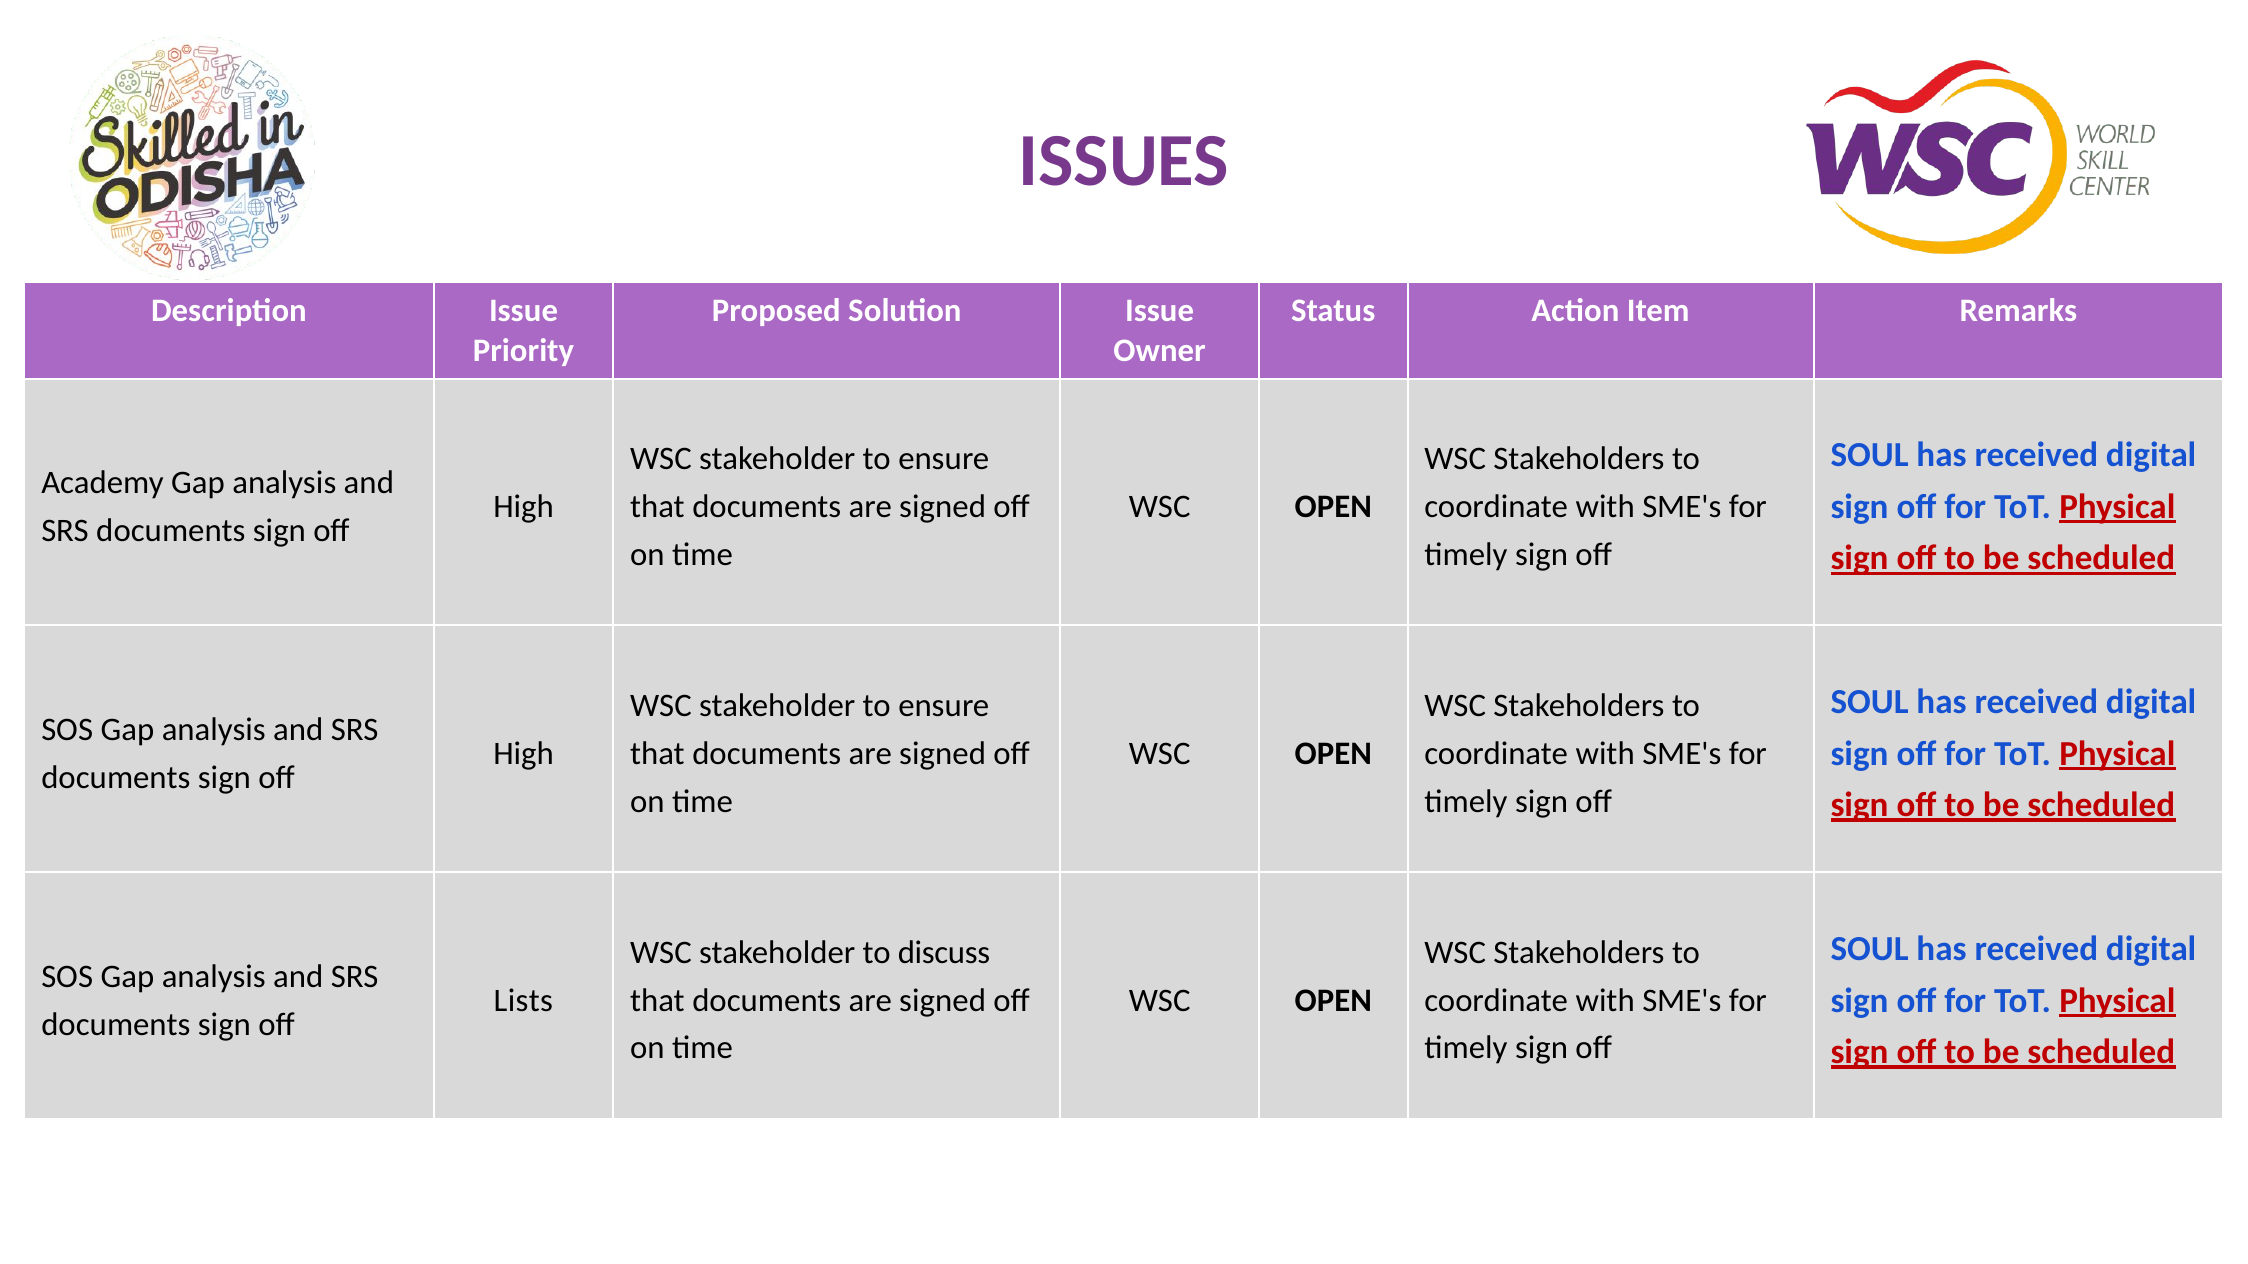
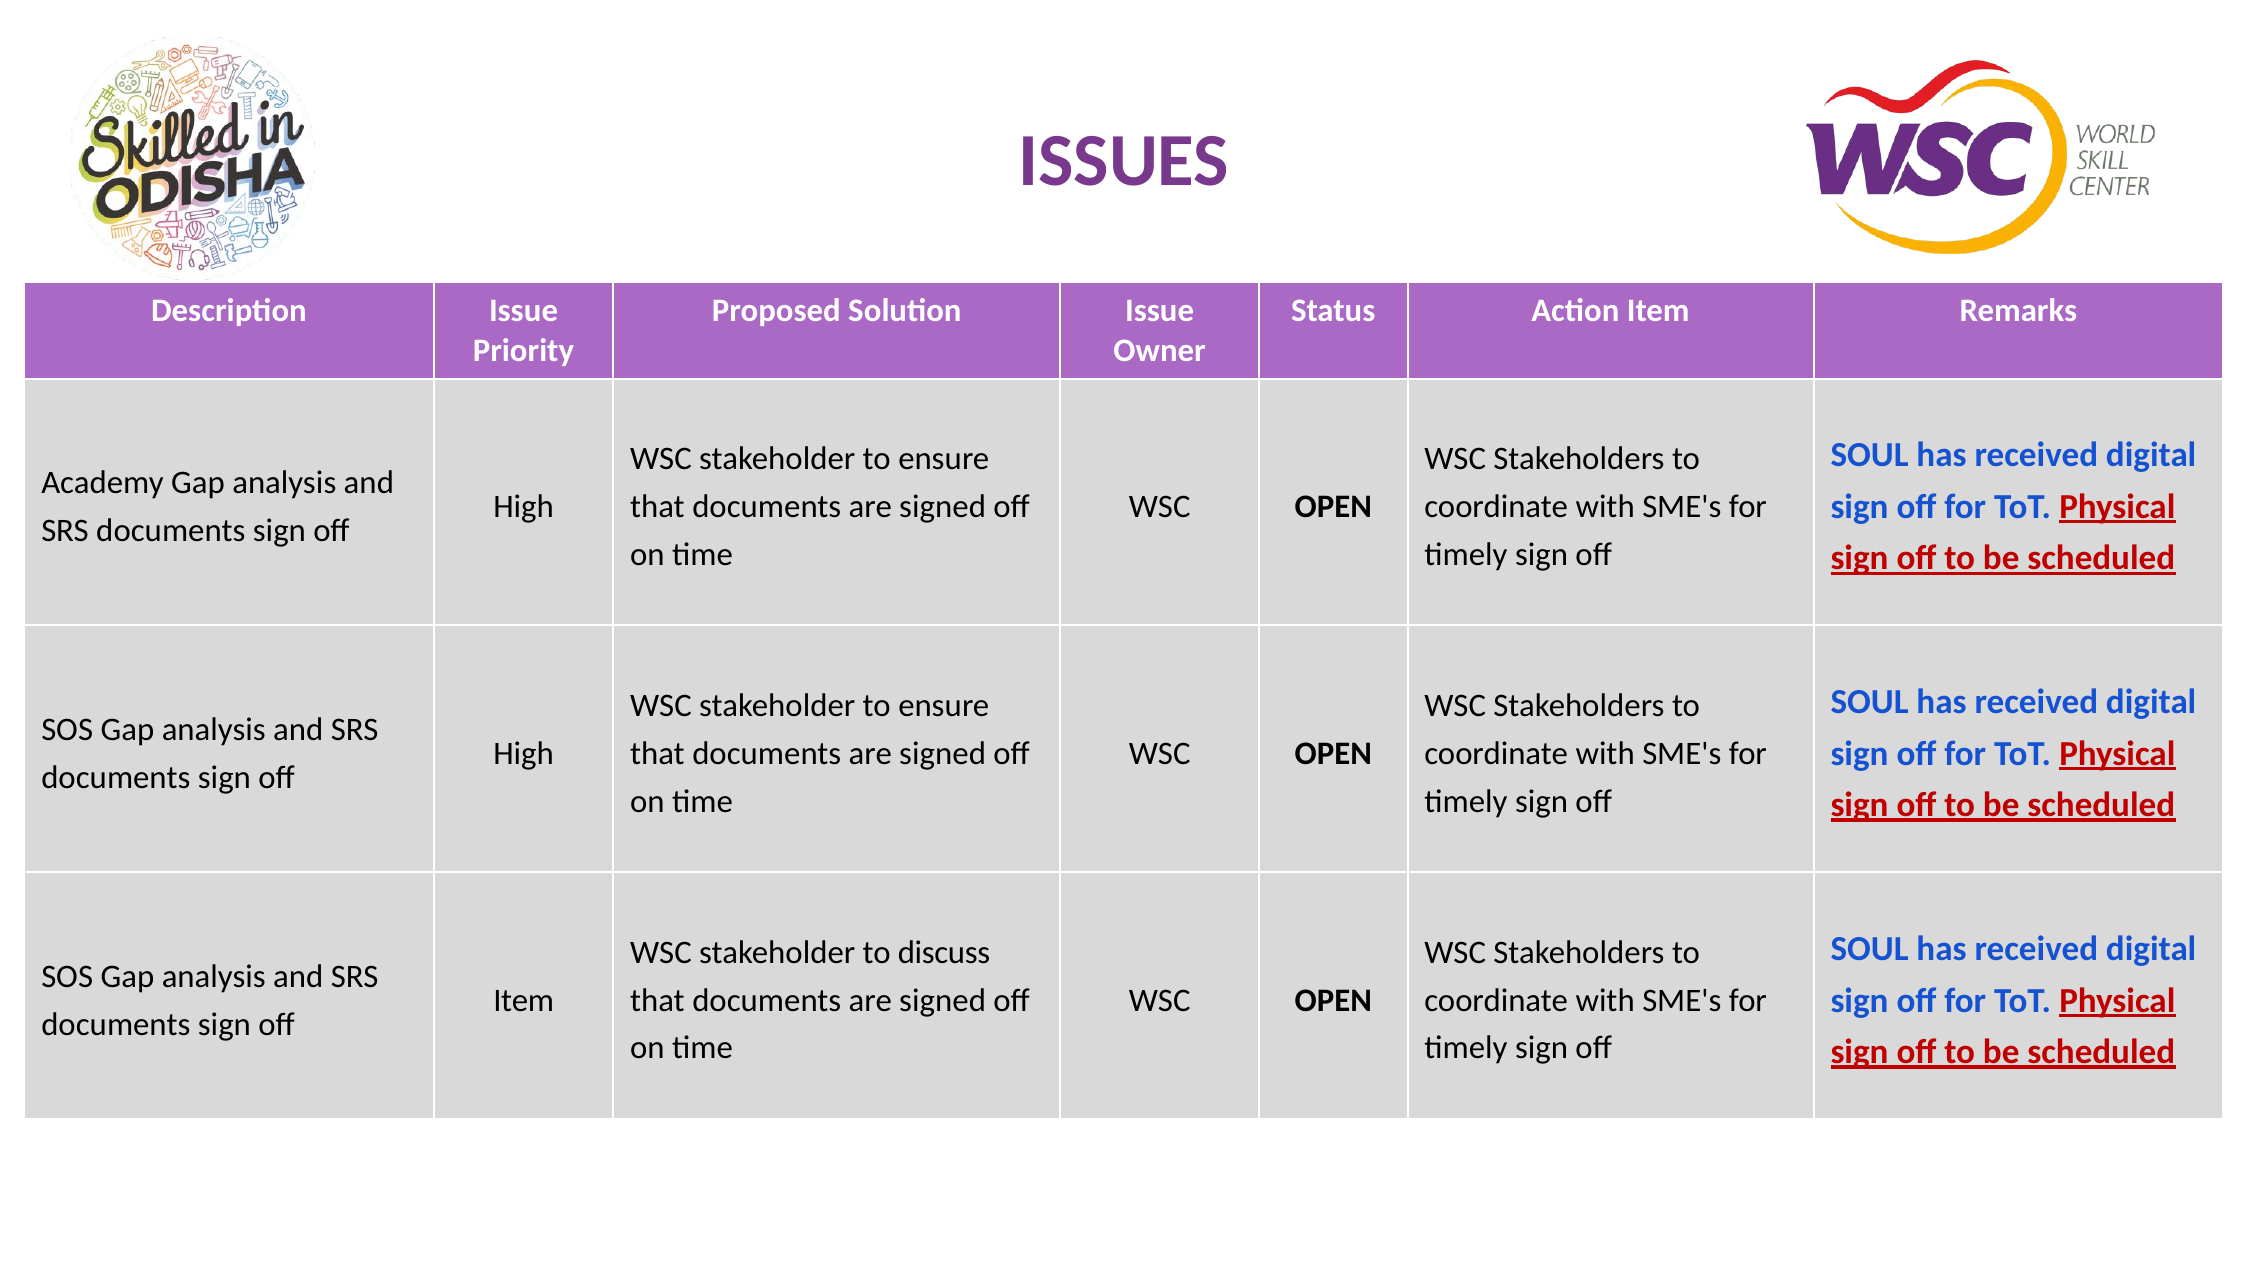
Lists at (523, 1001): Lists -> Item
